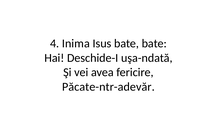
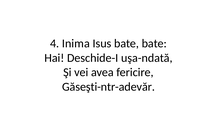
Păcate-ntr-adevăr: Păcate-ntr-adevăr -> Găseşti-ntr-adevăr
